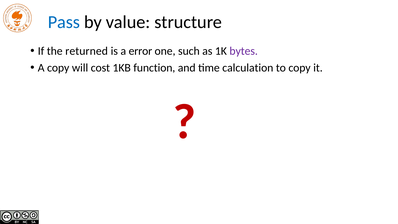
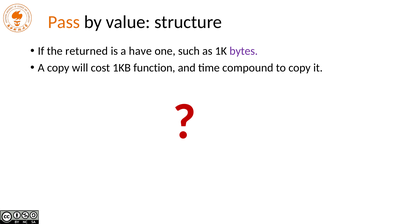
Pass colour: blue -> orange
error: error -> have
calculation: calculation -> compound
